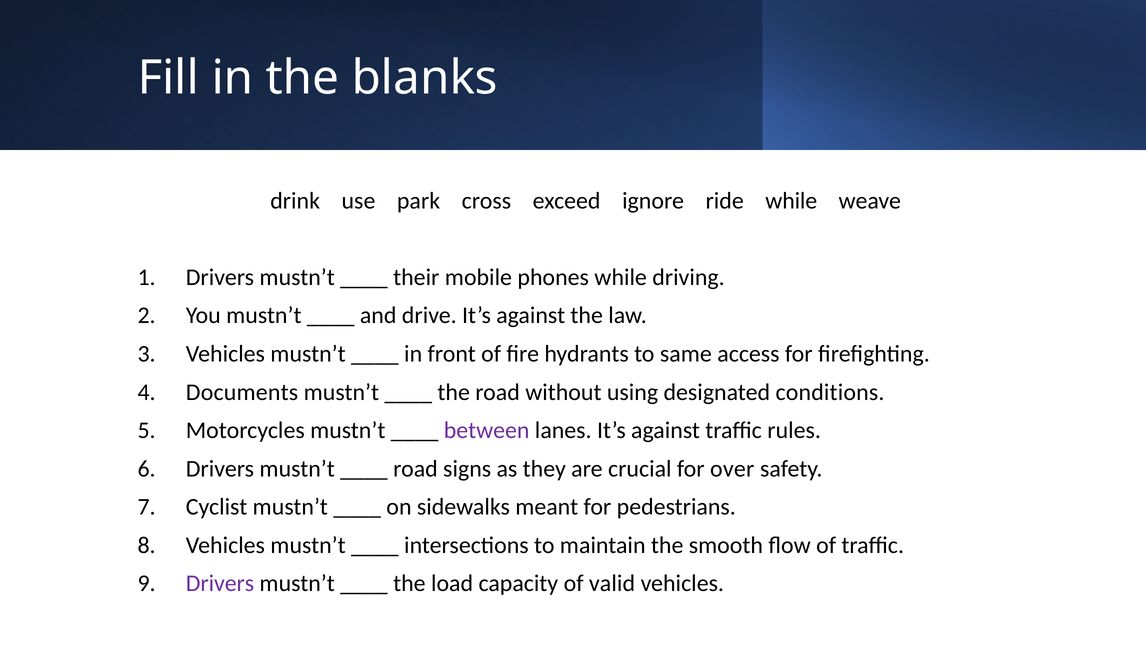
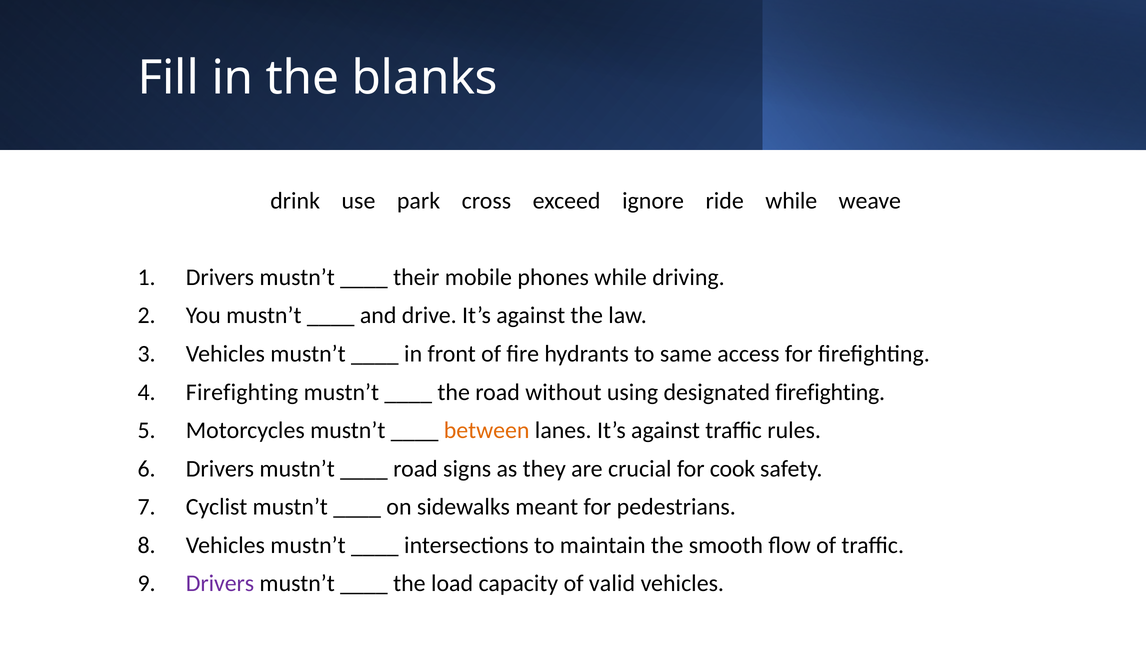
Documents at (242, 392): Documents -> Firefighting
designated conditions: conditions -> firefighting
between colour: purple -> orange
over: over -> cook
